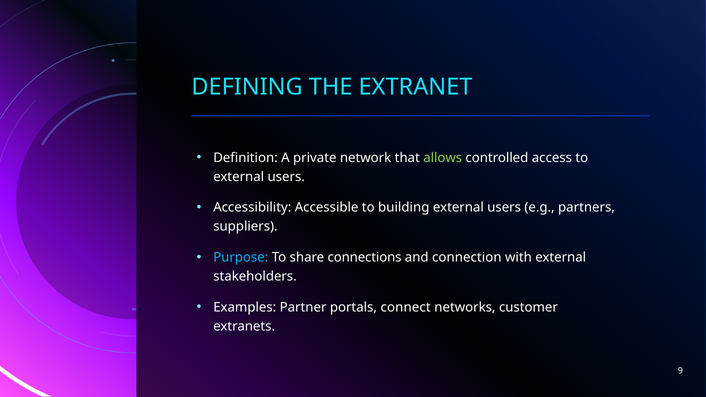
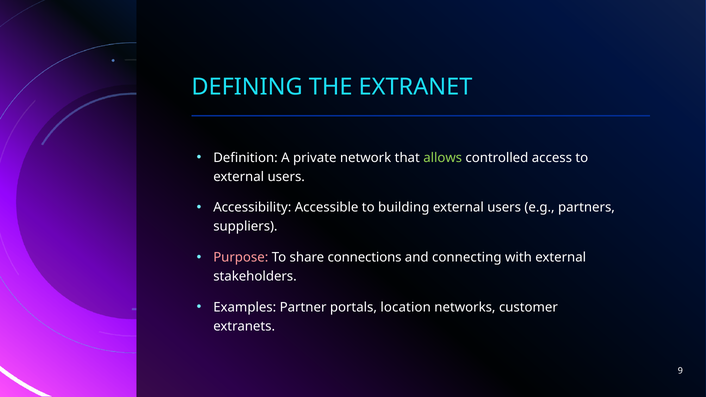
Purpose colour: light blue -> pink
connection: connection -> connecting
connect: connect -> location
